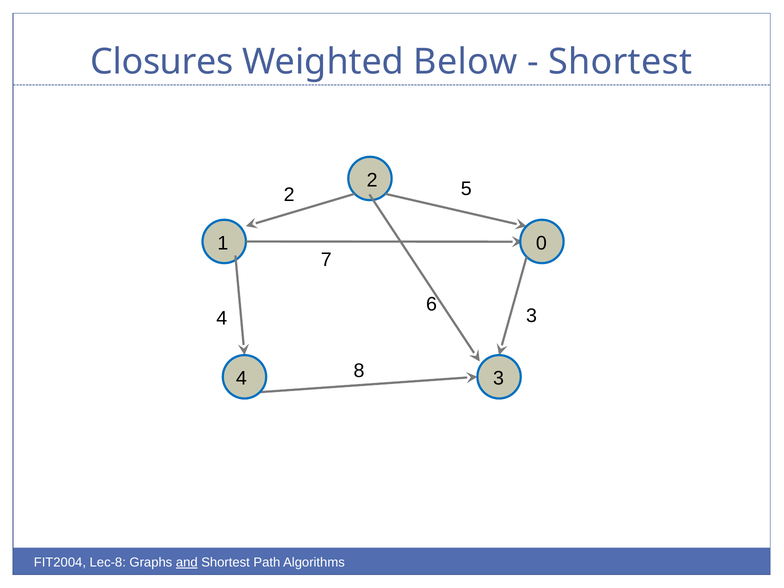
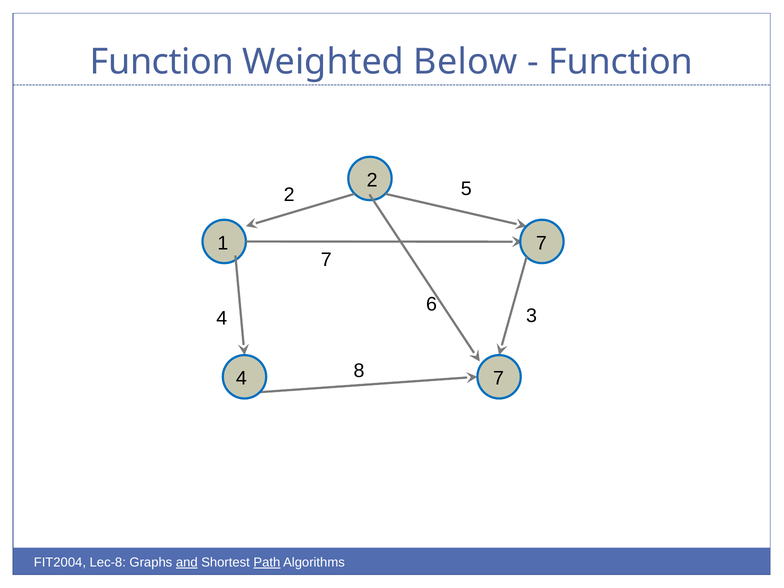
Closures at (162, 62): Closures -> Function
Shortest at (620, 62): Shortest -> Function
1 0: 0 -> 7
4 3: 3 -> 7
Path underline: none -> present
